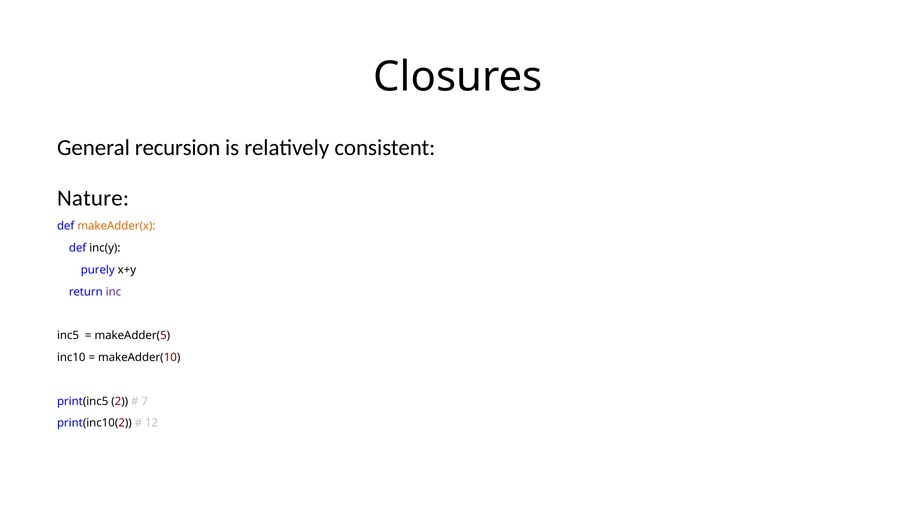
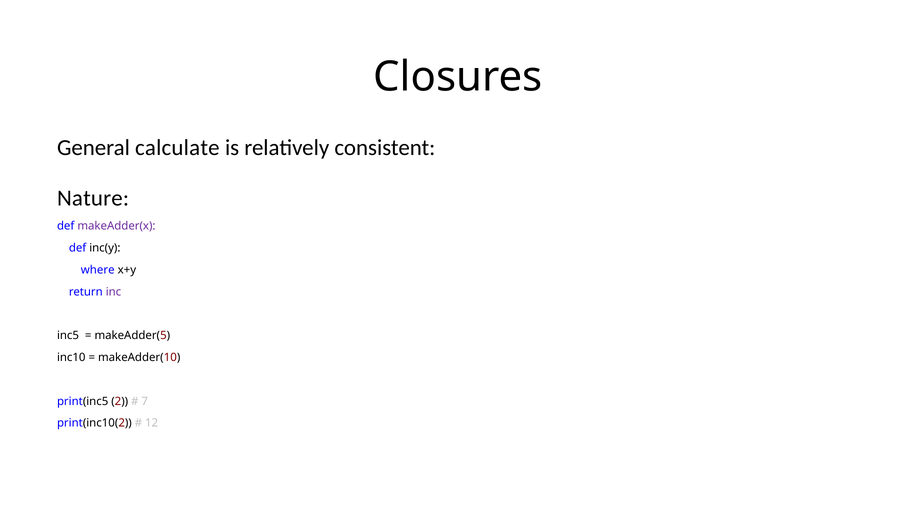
recursion: recursion -> calculate
makeAdder(x colour: orange -> purple
purely: purely -> where
